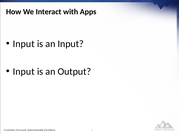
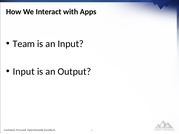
Input at (24, 44): Input -> Team
